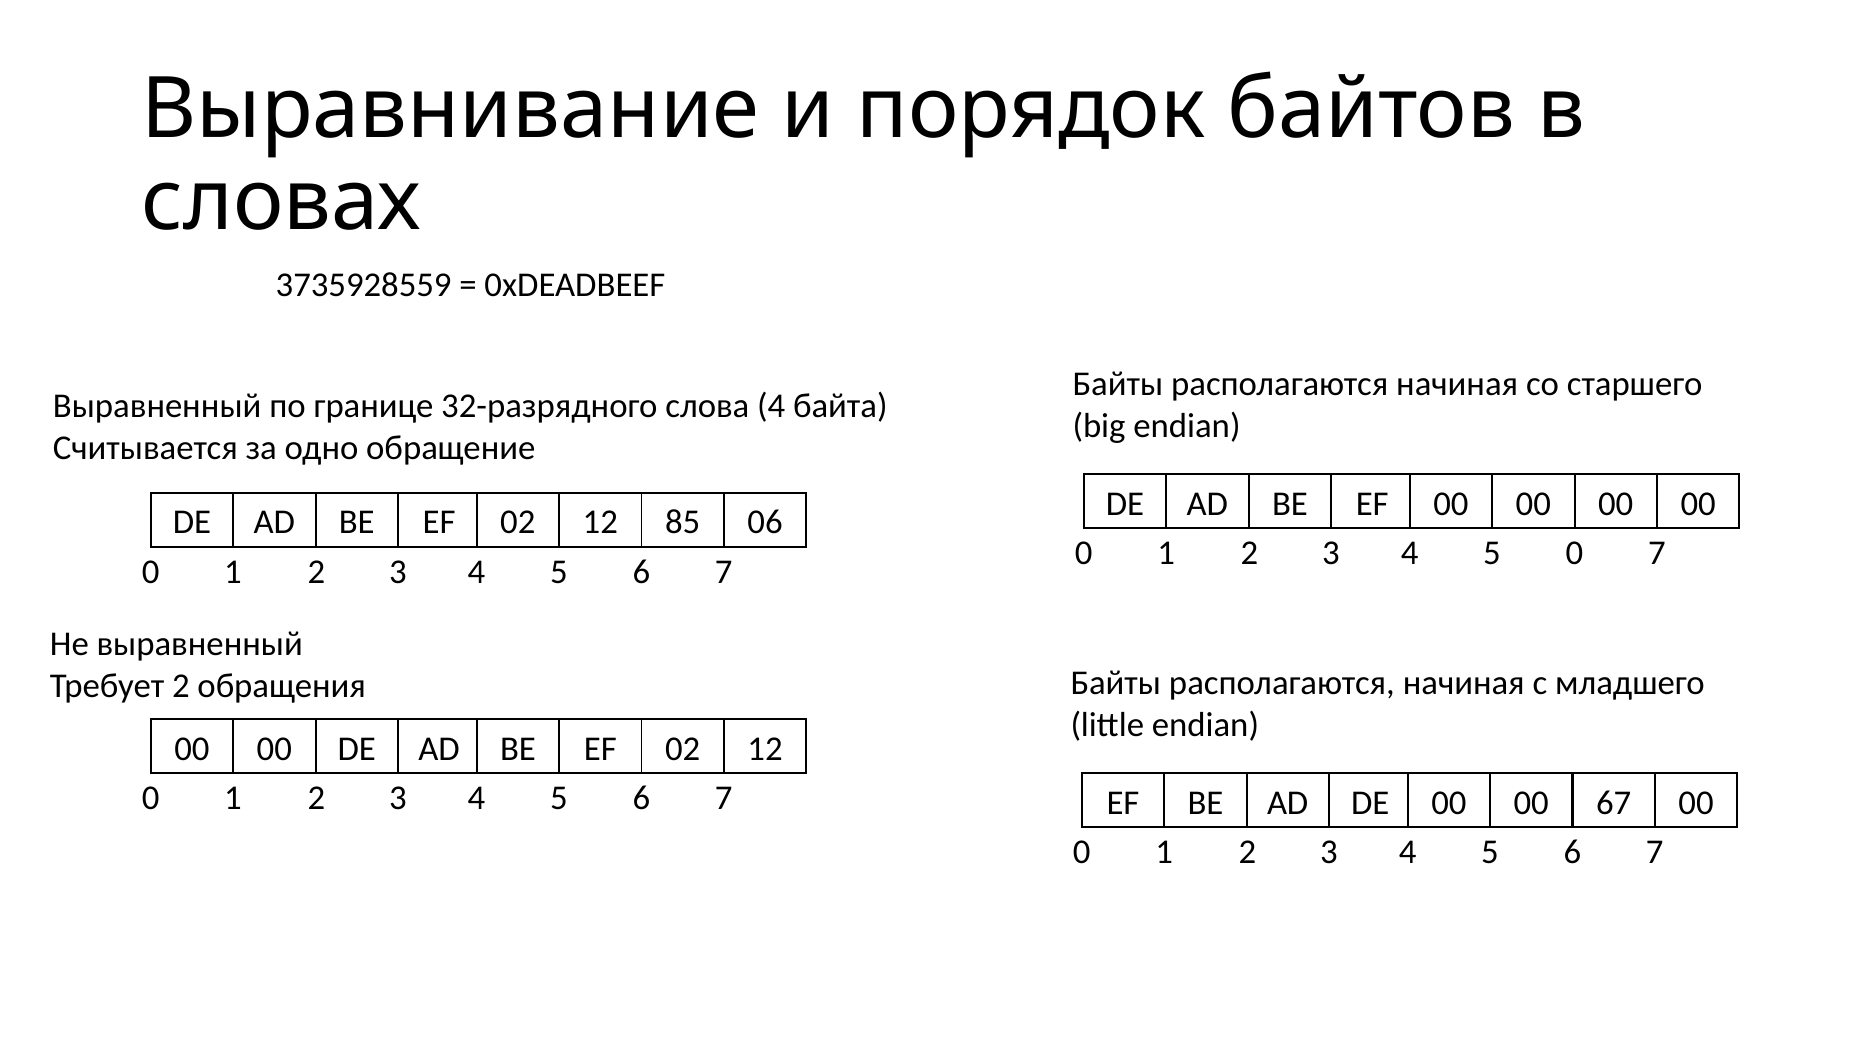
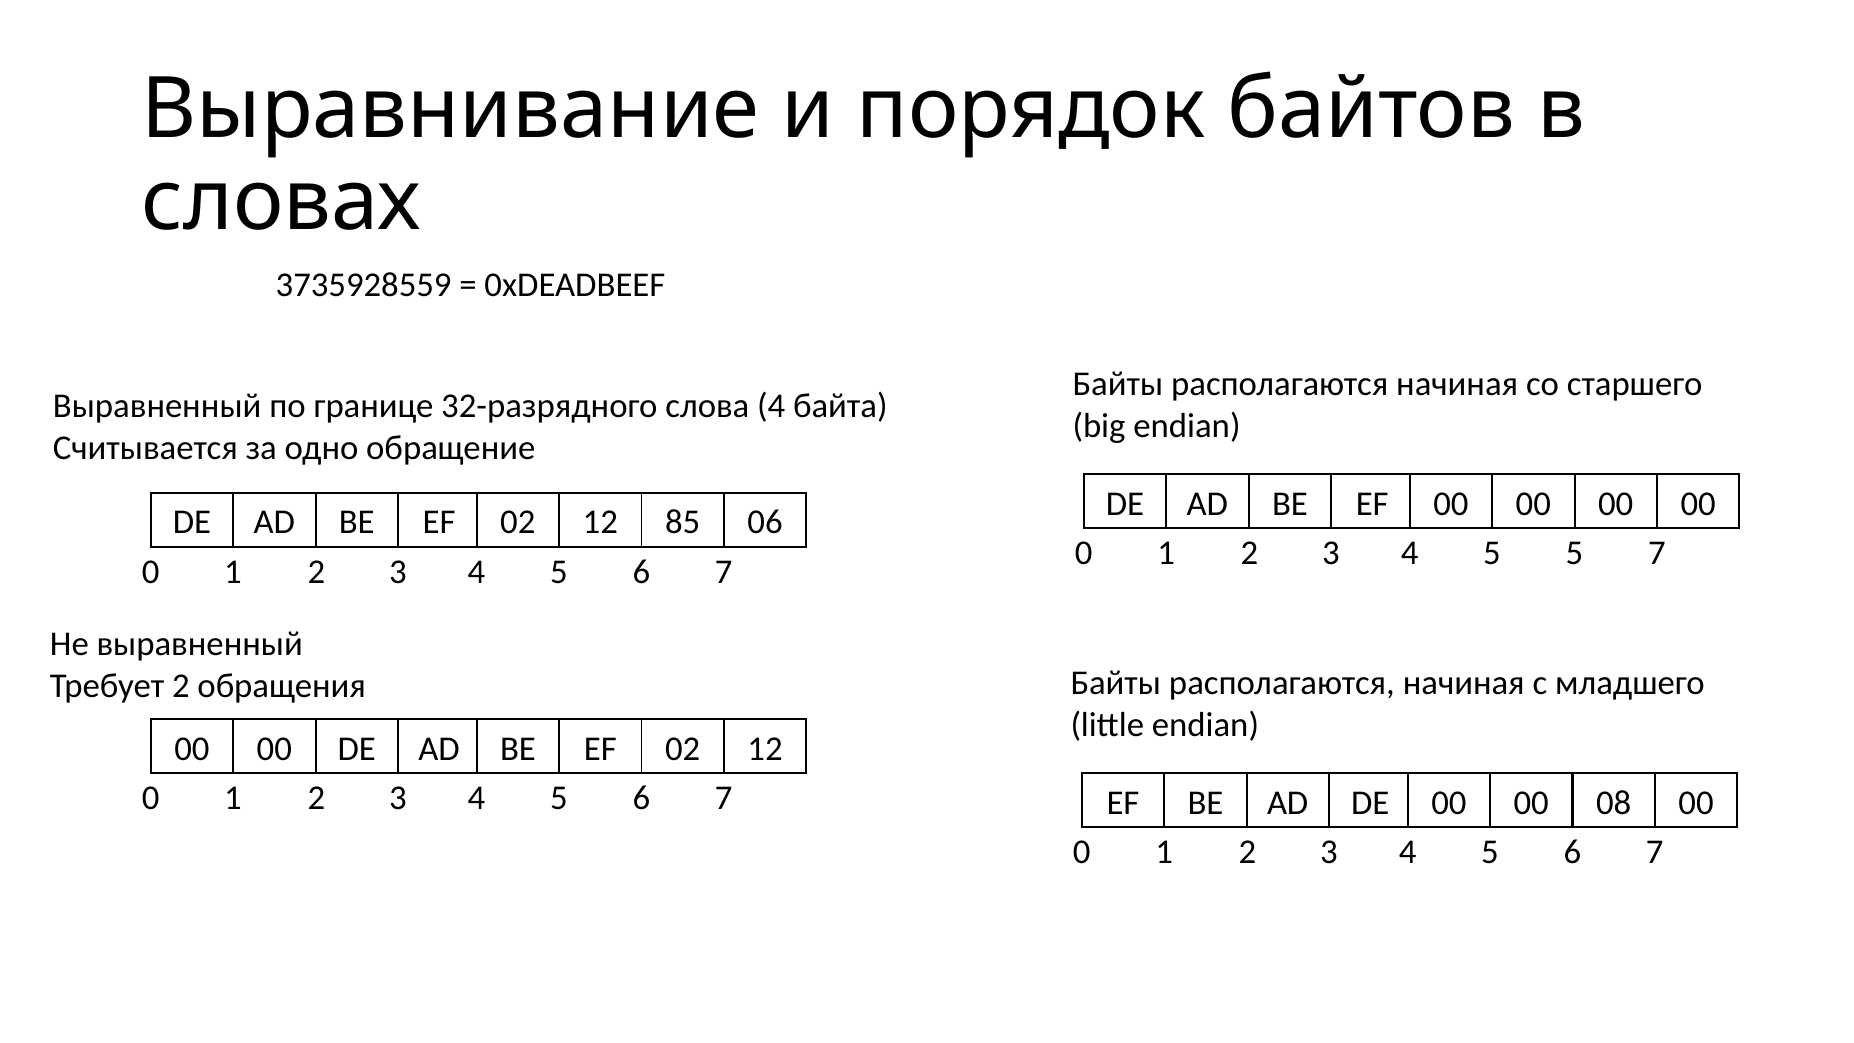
5 0: 0 -> 5
67: 67 -> 08
